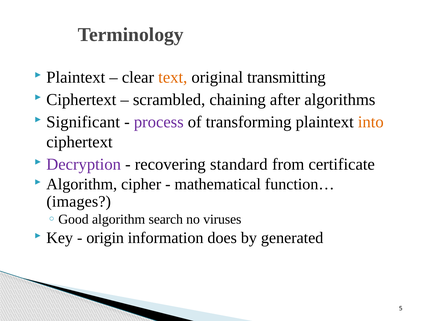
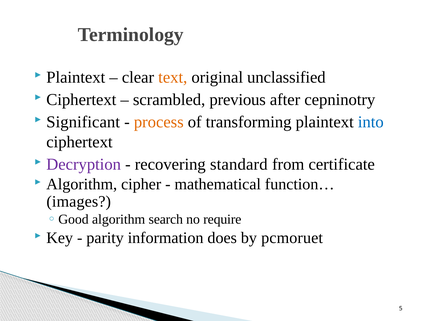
transmitting: transmitting -> unclassified
chaining: chaining -> previous
algorithms: algorithms -> cepninotry
process colour: purple -> orange
into colour: orange -> blue
viruses: viruses -> require
origin: origin -> parity
generated: generated -> pcmoruet
